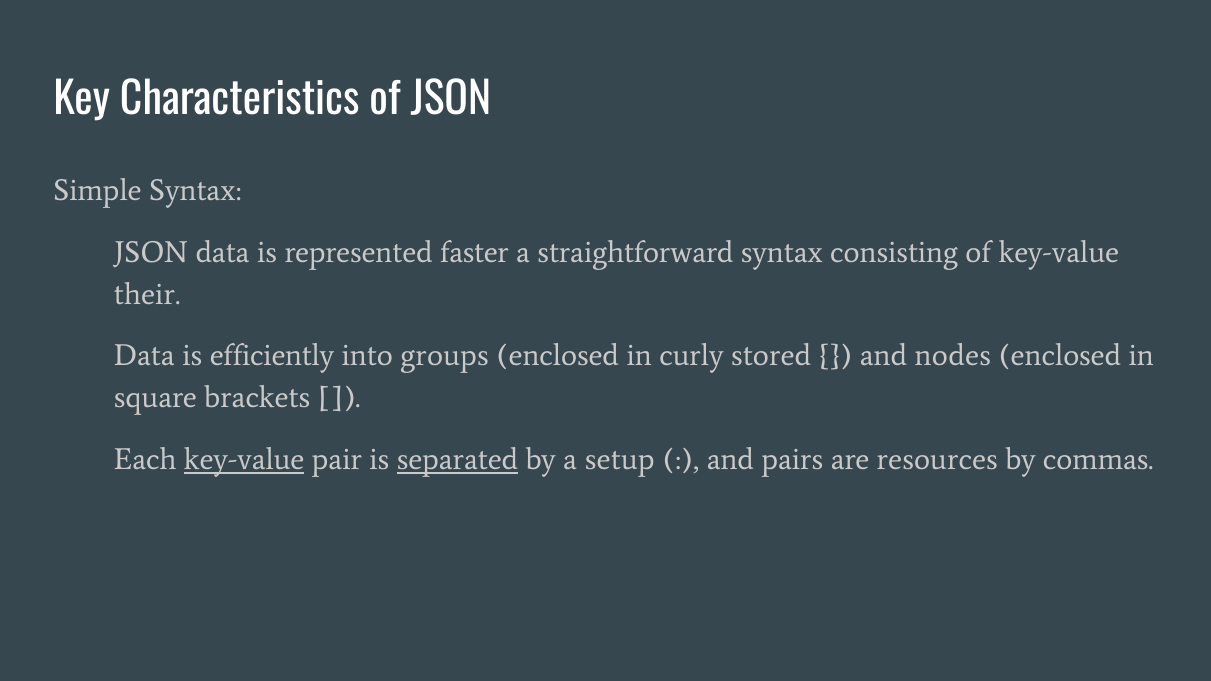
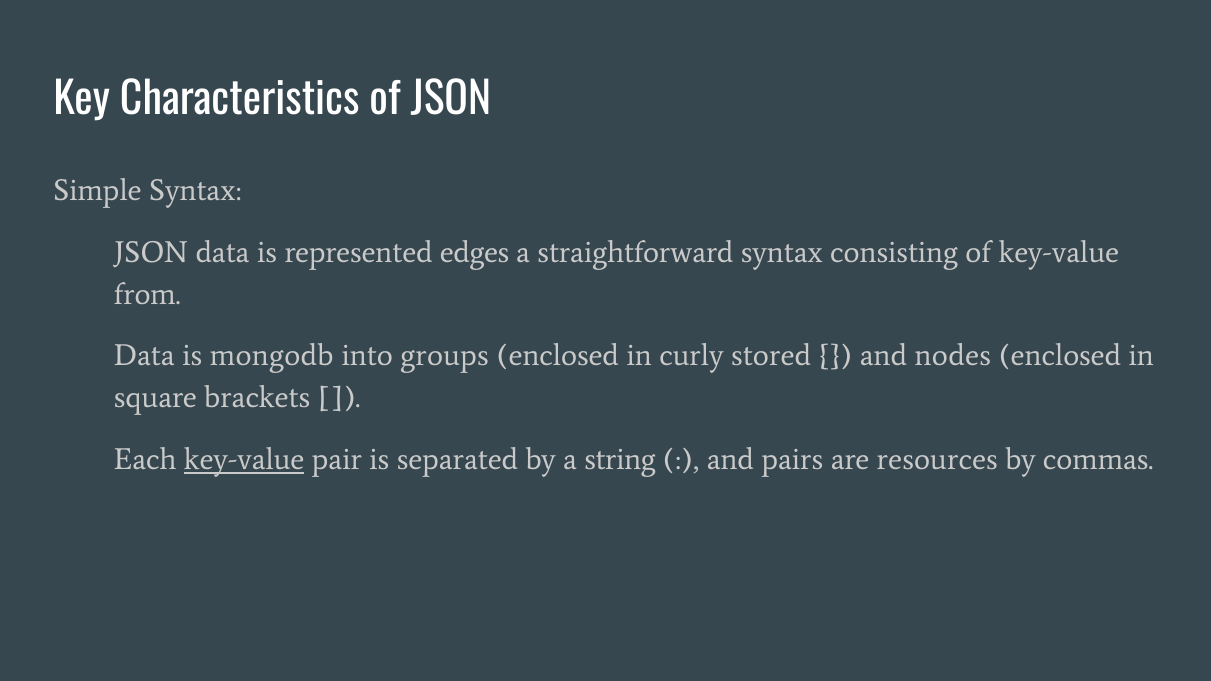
faster: faster -> edges
their: their -> from
efficiently: efficiently -> mongodb
separated underline: present -> none
setup: setup -> string
